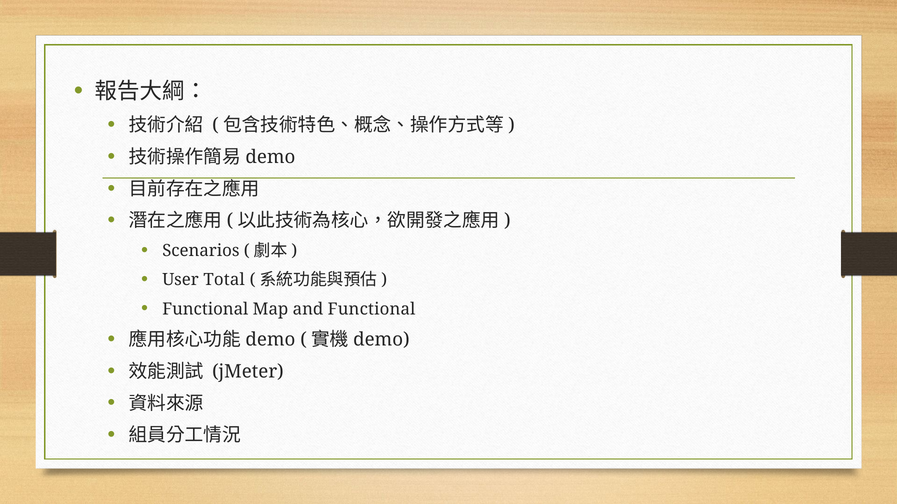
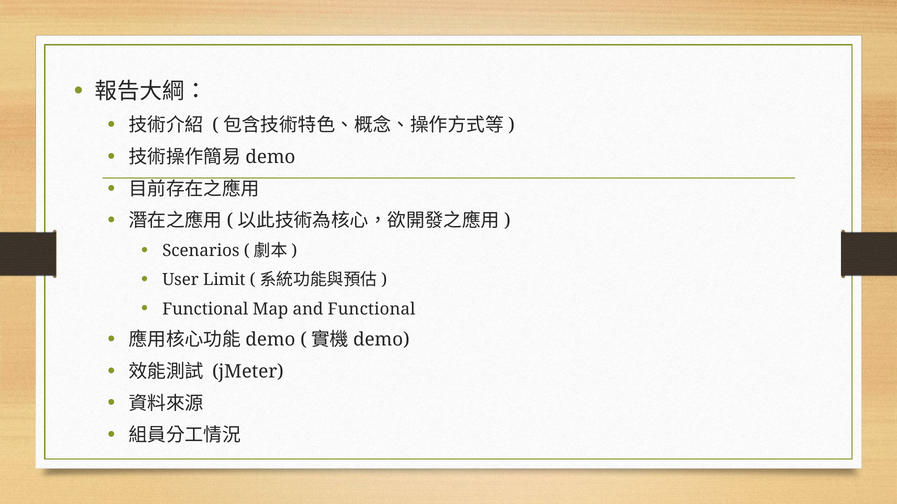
Total: Total -> Limit
